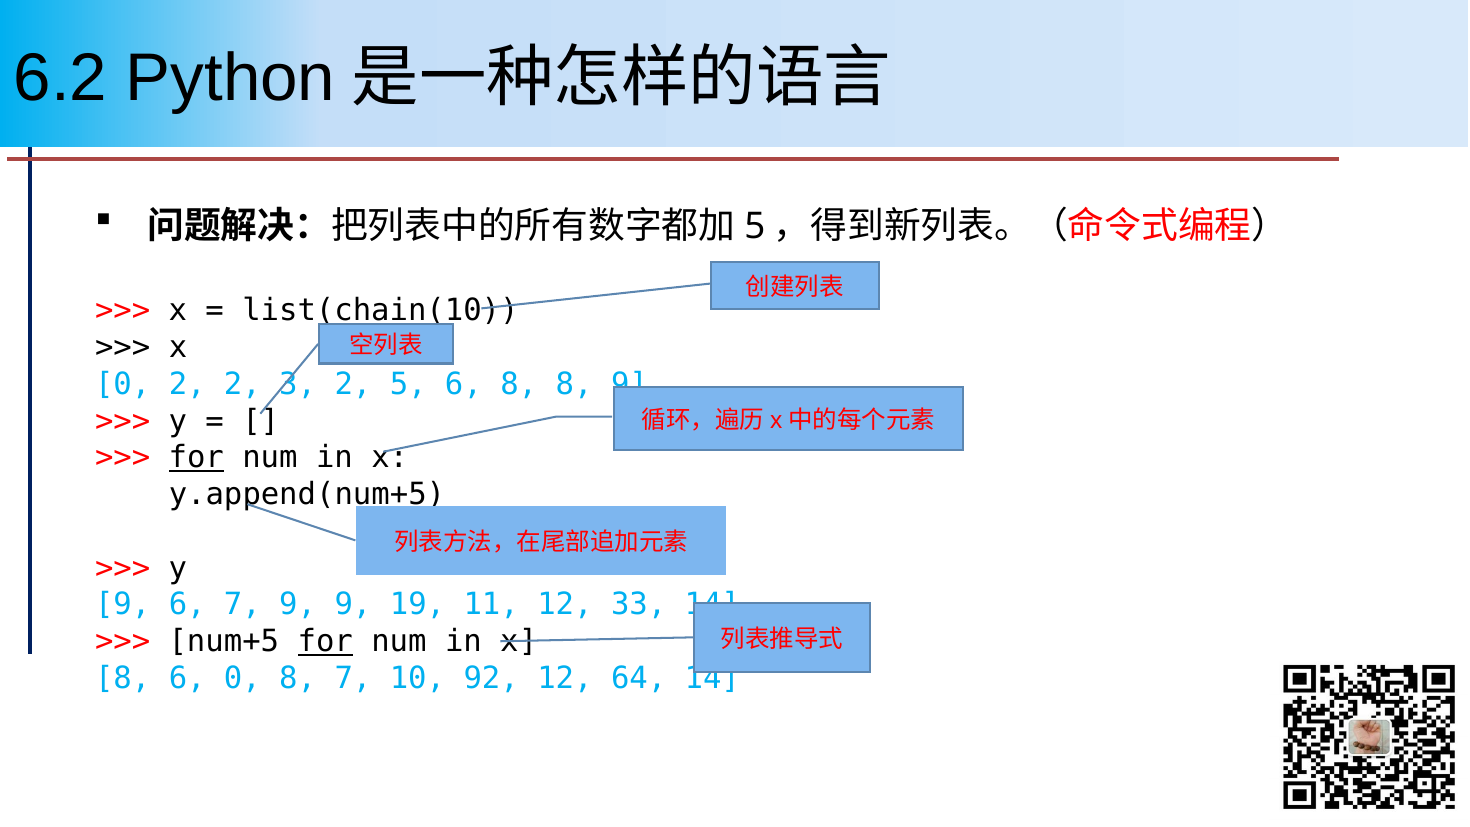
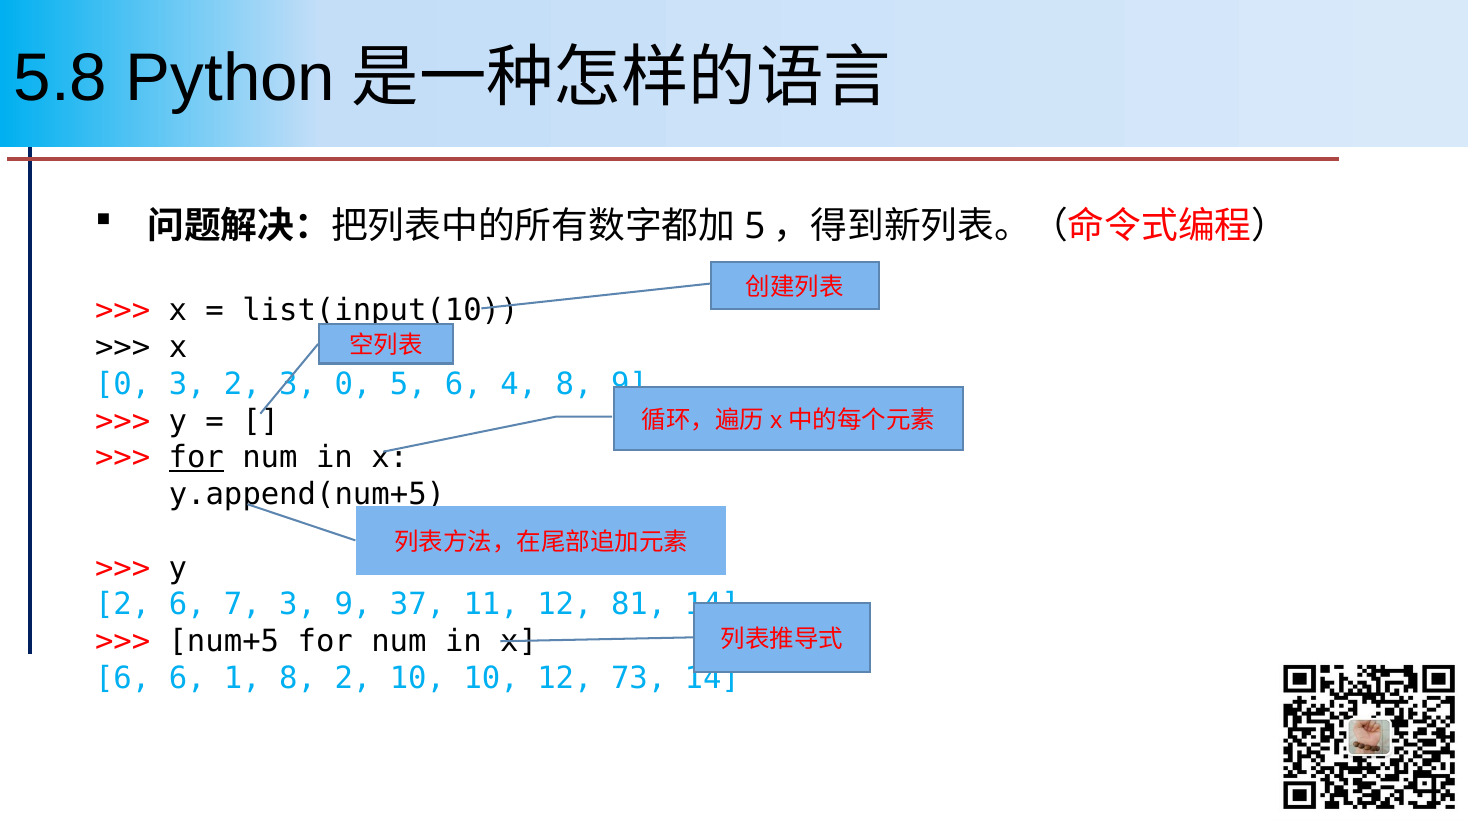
6.2: 6.2 -> 5.8
list(chain(10: list(chain(10 -> list(input(10
0 2: 2 -> 3
3 2: 2 -> 0
6 8: 8 -> 4
9 at (123, 605): 9 -> 2
7 9: 9 -> 3
19: 19 -> 37
33: 33 -> 81
for at (325, 642) underline: present -> none
8 at (123, 678): 8 -> 6
6 0: 0 -> 1
8 7: 7 -> 2
10 92: 92 -> 10
64: 64 -> 73
